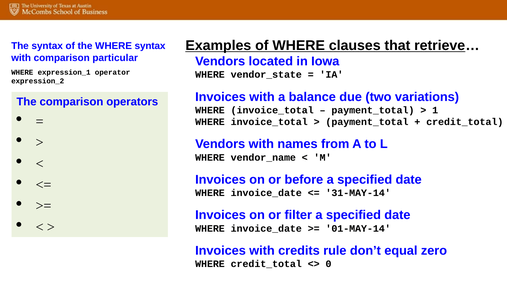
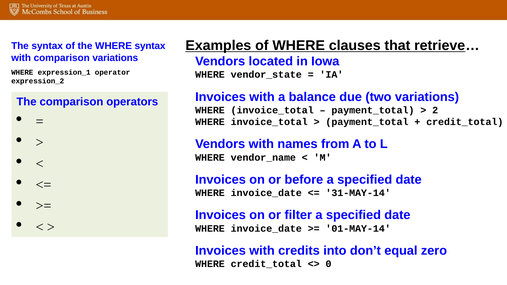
comparison particular: particular -> variations
1: 1 -> 2
rule: rule -> into
